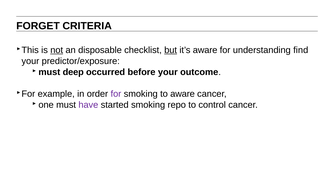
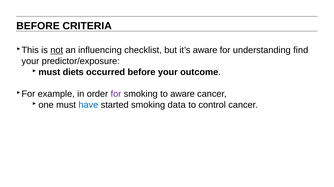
FORGET at (38, 26): FORGET -> BEFORE
disposable: disposable -> influencing
but underline: present -> none
deep: deep -> diets
have colour: purple -> blue
repo: repo -> data
